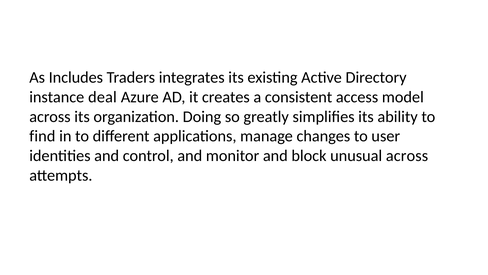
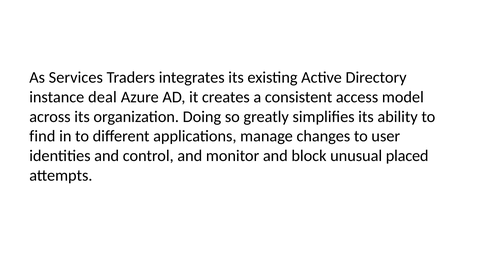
Includes: Includes -> Services
unusual across: across -> placed
